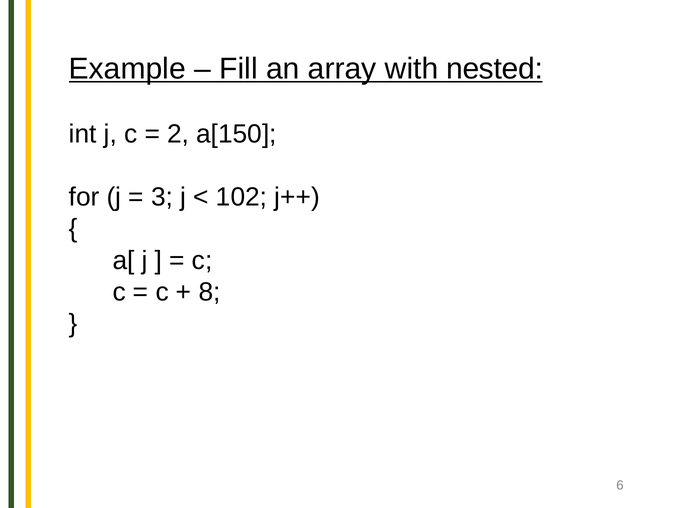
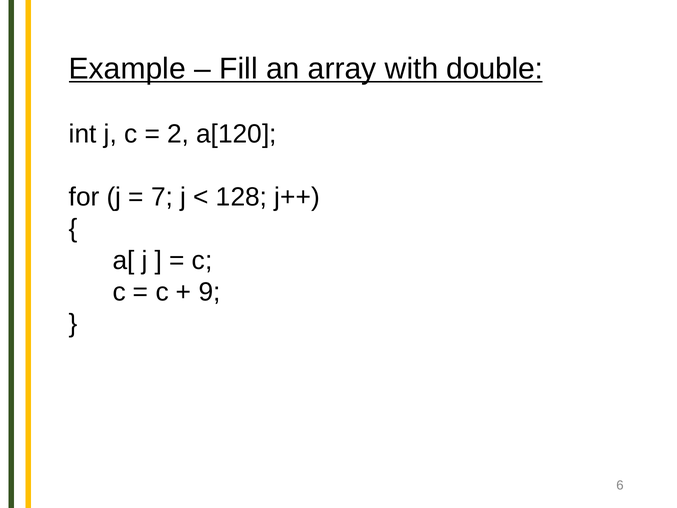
nested: nested -> double
a[150: a[150 -> a[120
3: 3 -> 7
102: 102 -> 128
8: 8 -> 9
